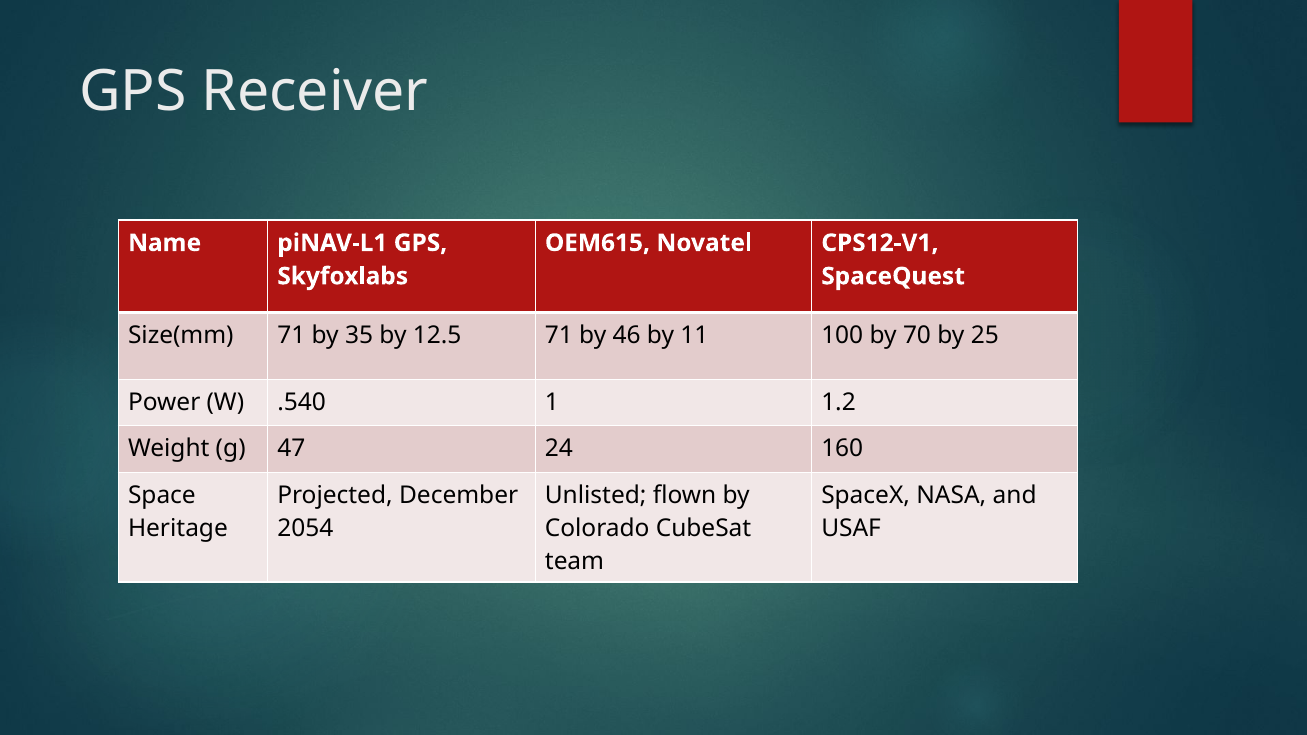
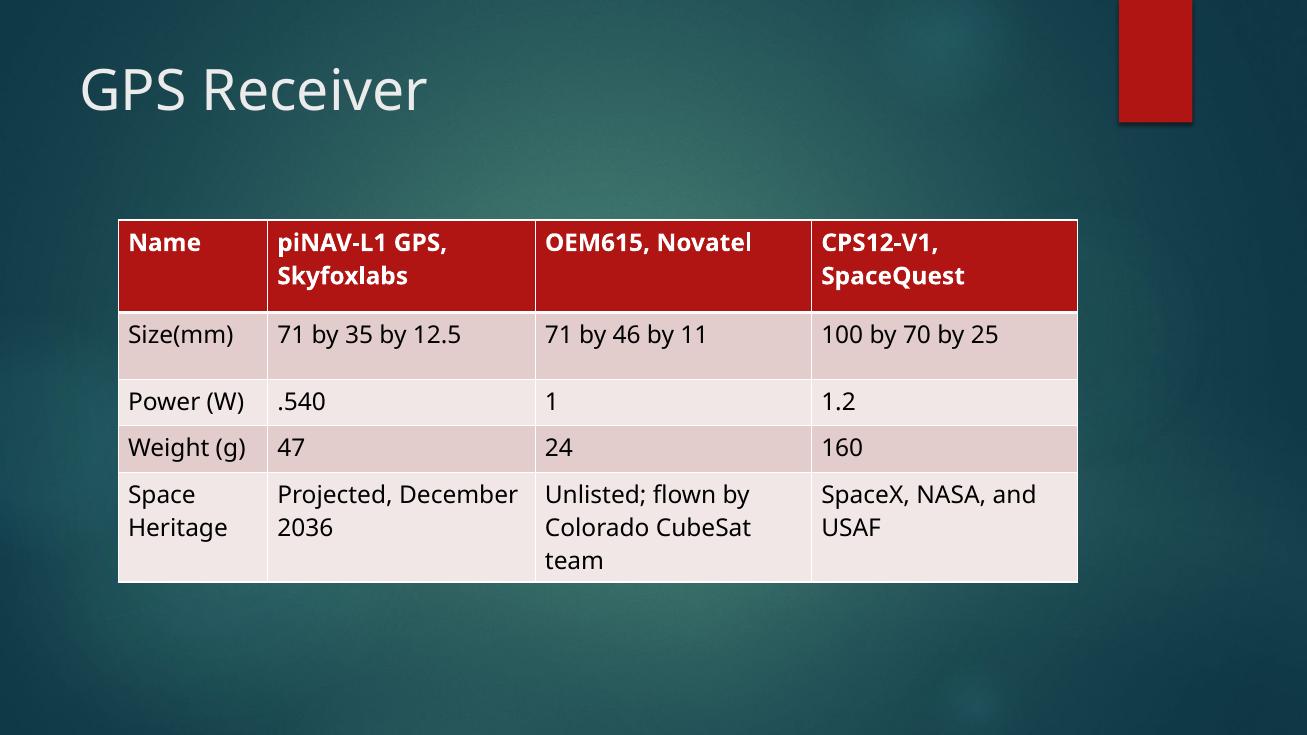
2054: 2054 -> 2036
